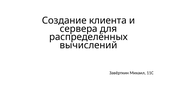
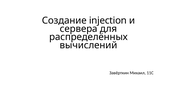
клиента: клиента -> injection
